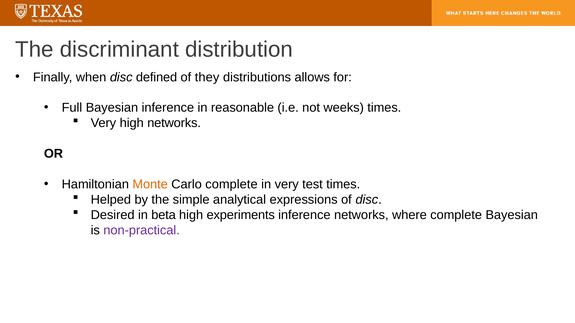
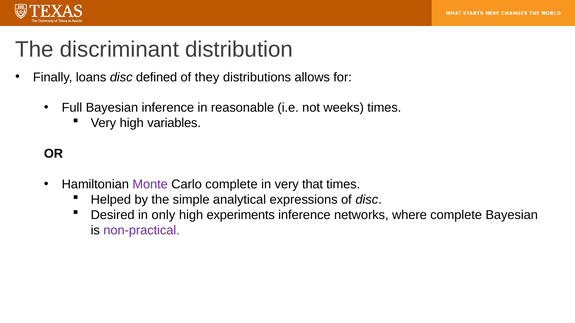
when: when -> loans
high networks: networks -> variables
Monte colour: orange -> purple
test: test -> that
beta: beta -> only
